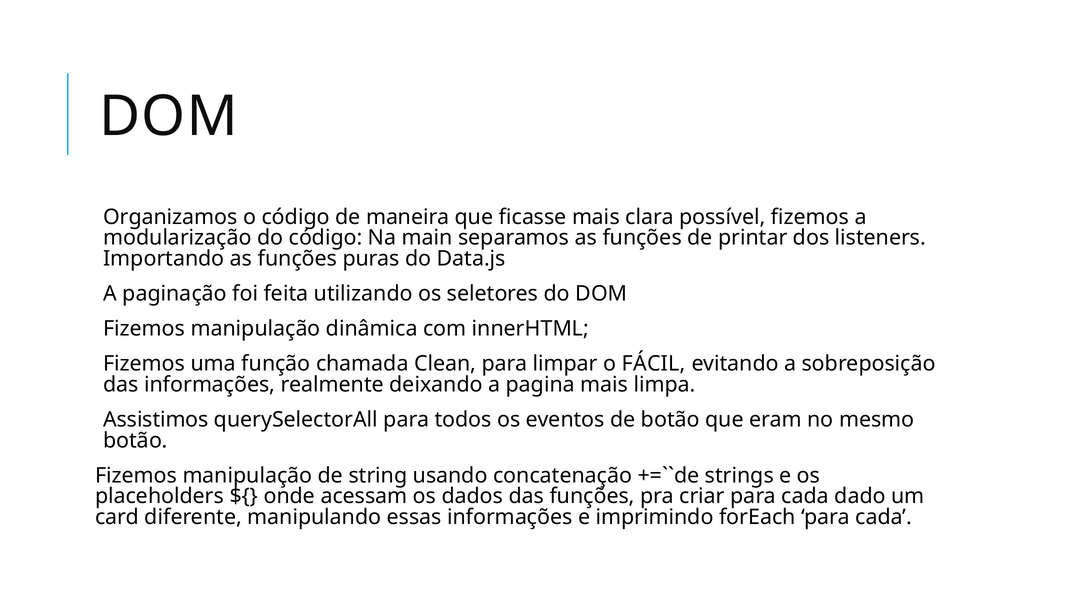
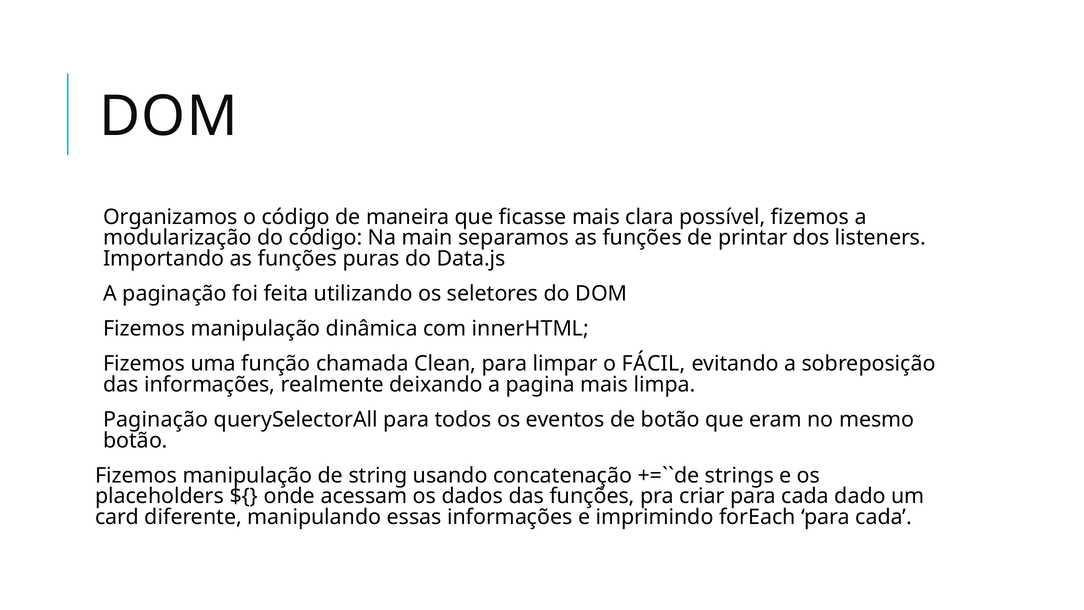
Assistimos at (156, 419): Assistimos -> Paginação
